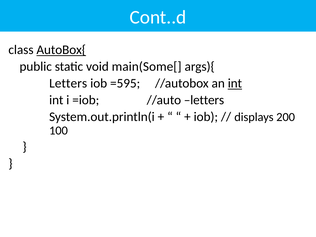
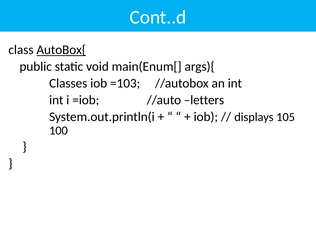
main(Some[: main(Some[ -> main(Enum[
Letters at (68, 83): Letters -> Classes
=595: =595 -> =103
int at (235, 83) underline: present -> none
200: 200 -> 105
